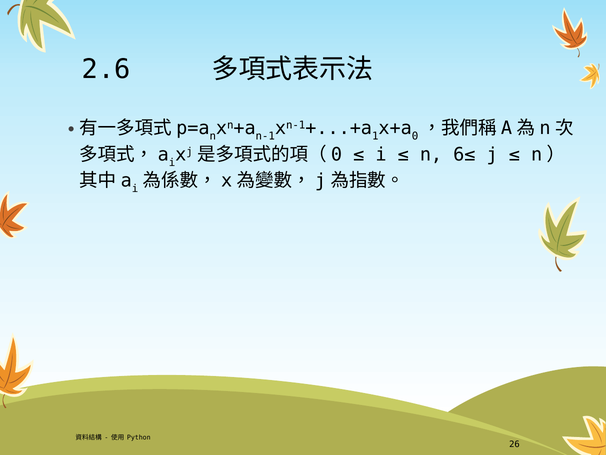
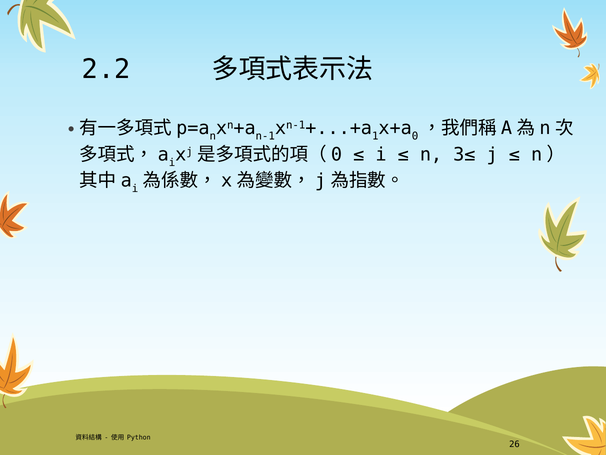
2.6: 2.6 -> 2.2
6≤: 6≤ -> 3≤
